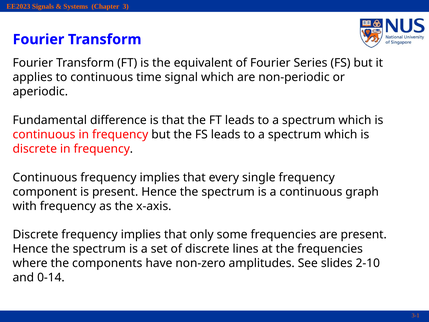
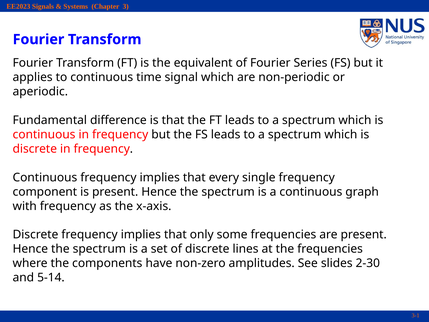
2-10: 2-10 -> 2-30
0-14: 0-14 -> 5-14
